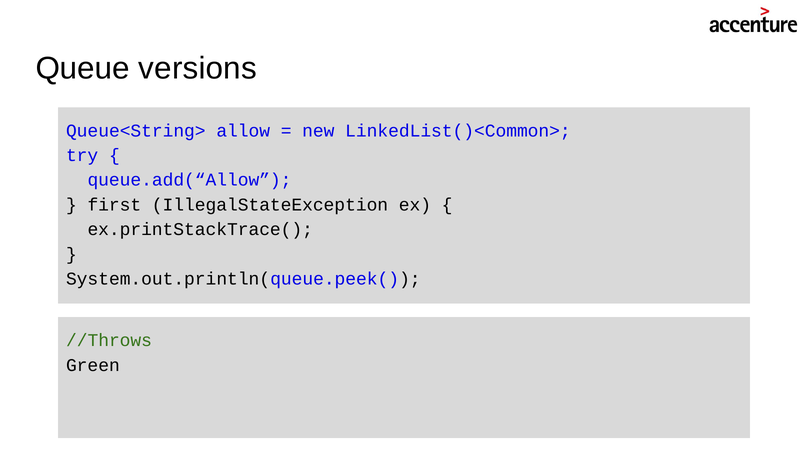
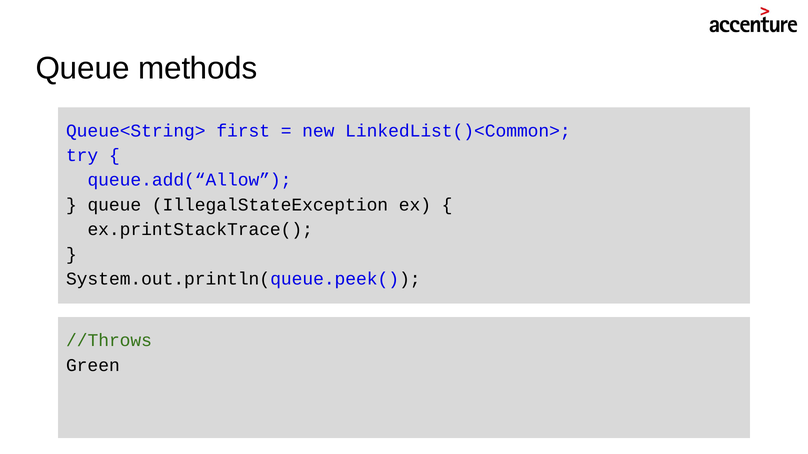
versions: versions -> methods
allow: allow -> first
first at (114, 205): first -> queue
